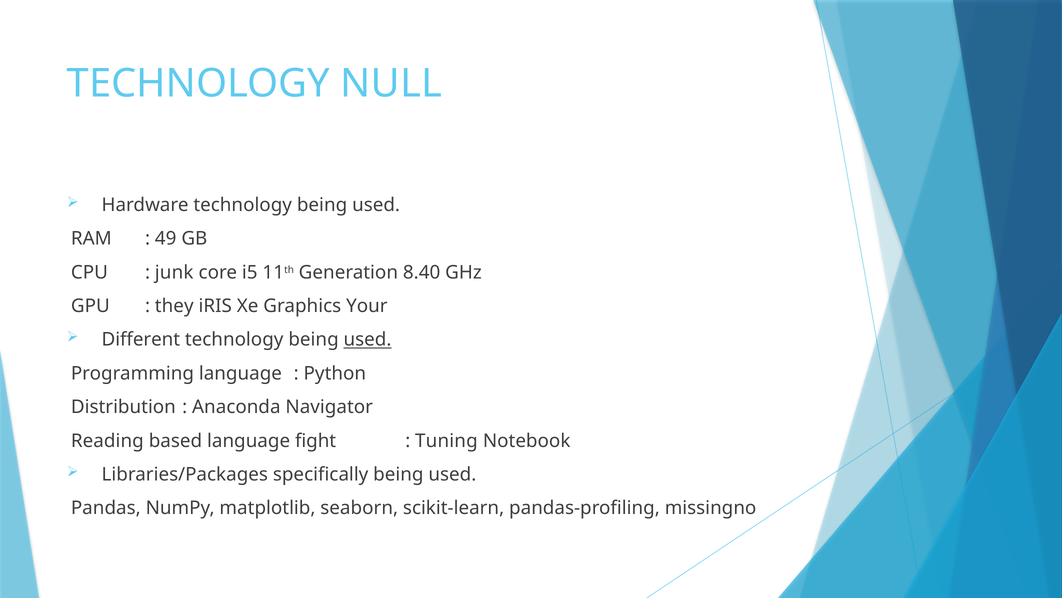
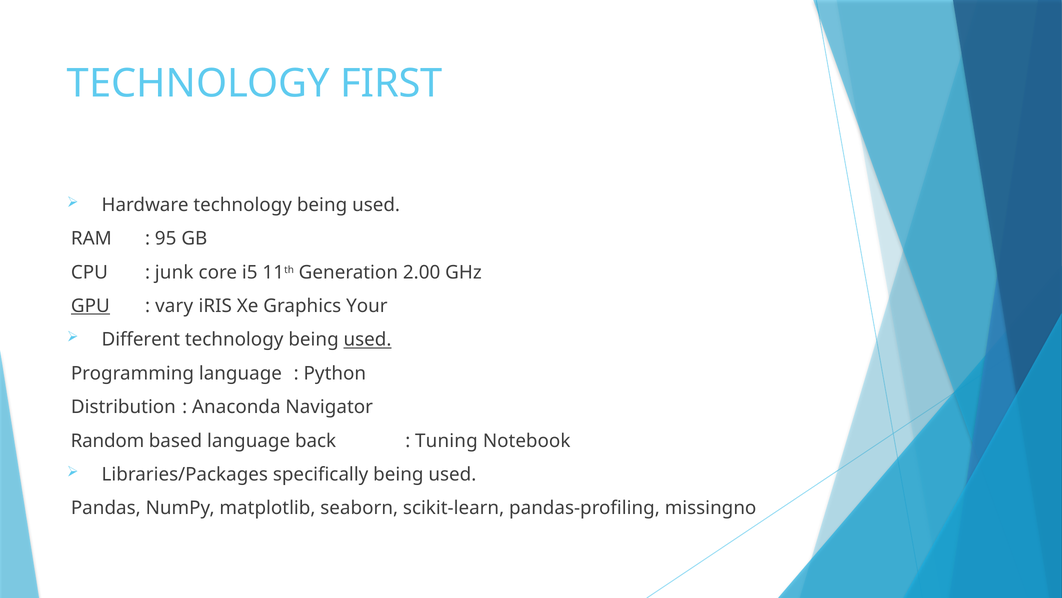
NULL: NULL -> FIRST
49: 49 -> 95
8.40: 8.40 -> 2.00
GPU underline: none -> present
they: they -> vary
Reading: Reading -> Random
fight: fight -> back
